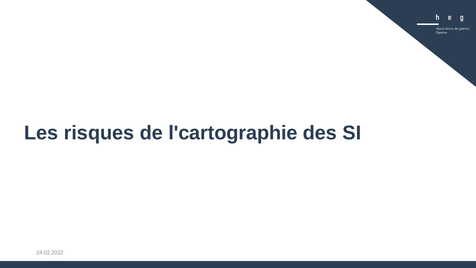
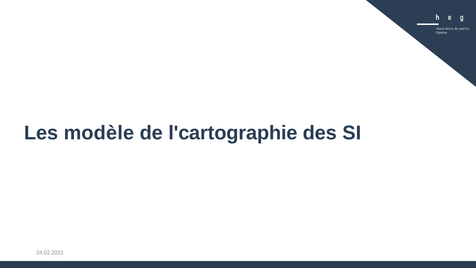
risques: risques -> modèle
